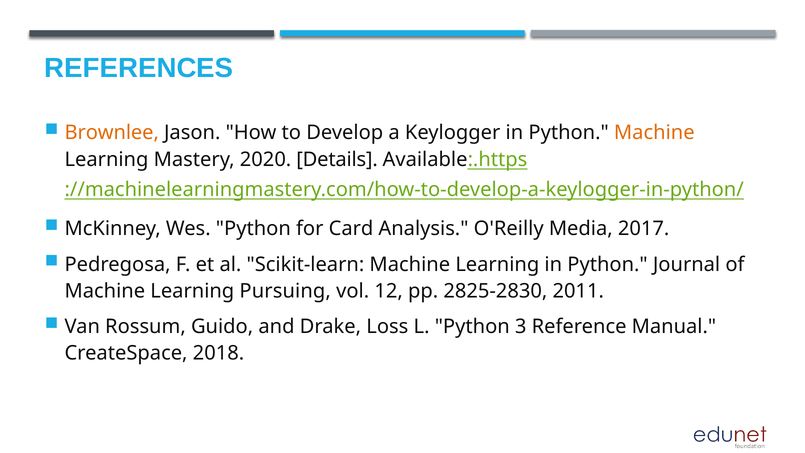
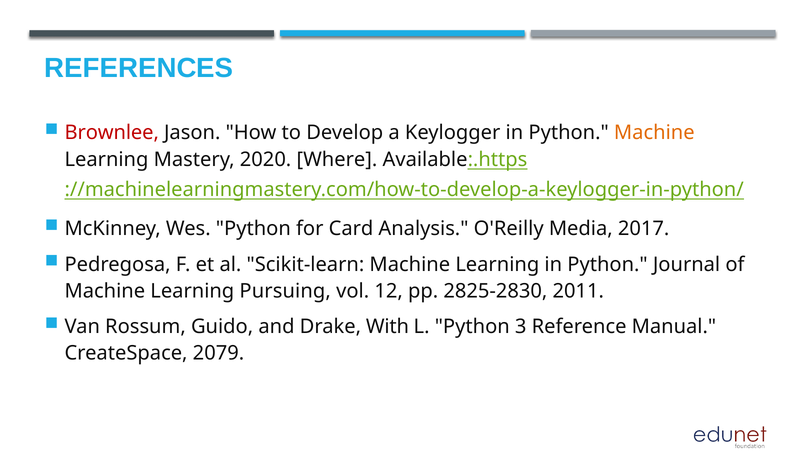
Brownlee colour: orange -> red
Details: Details -> Where
Loss: Loss -> With
2018: 2018 -> 2079
